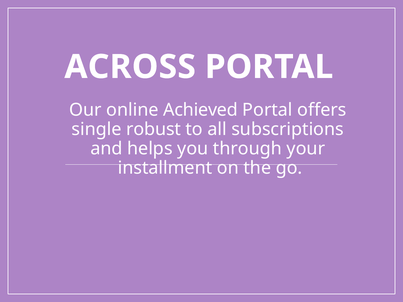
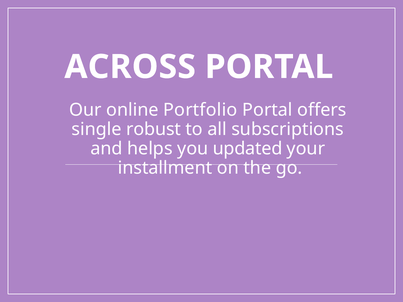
Achieved: Achieved -> Portfolio
through: through -> updated
